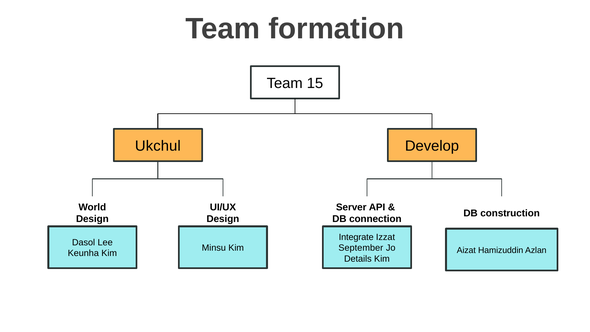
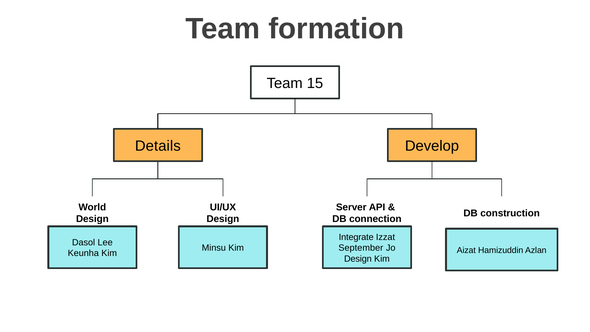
Ukchul: Ukchul -> Details
Details at (358, 259): Details -> Design
